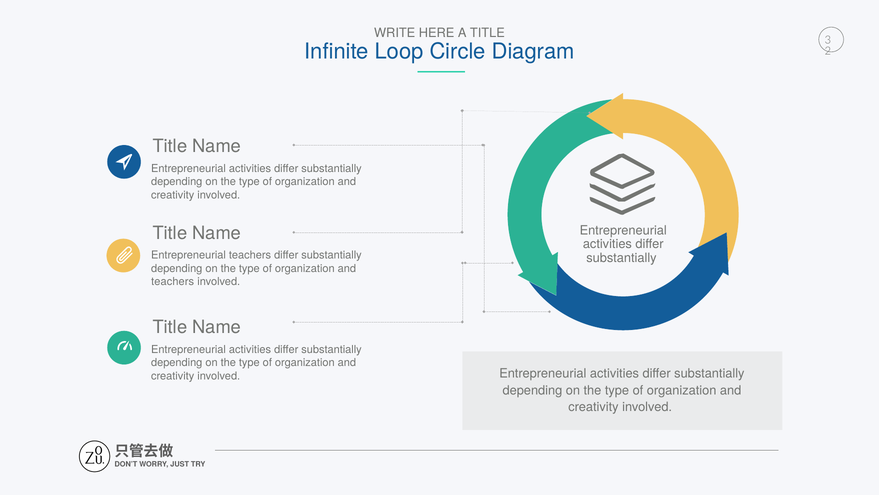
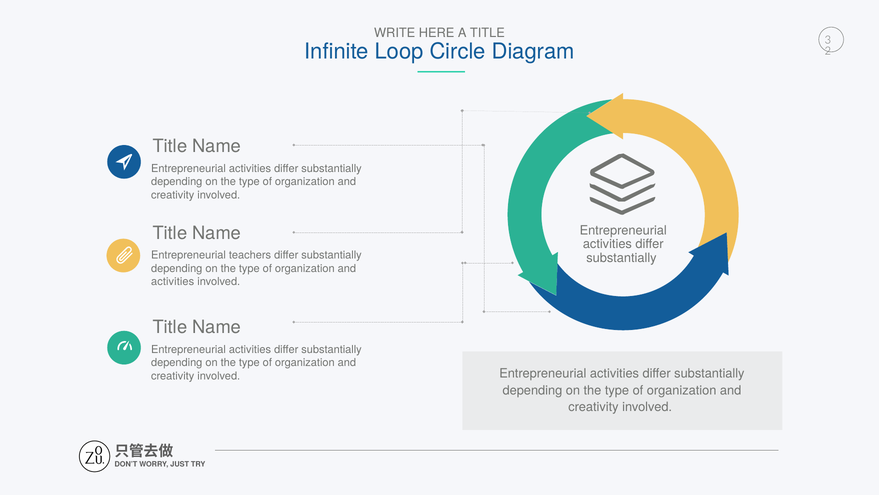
teachers at (173, 281): teachers -> activities
